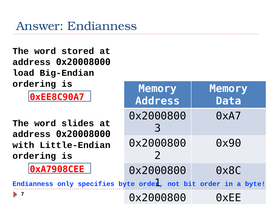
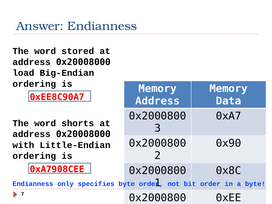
slides: slides -> shorts
